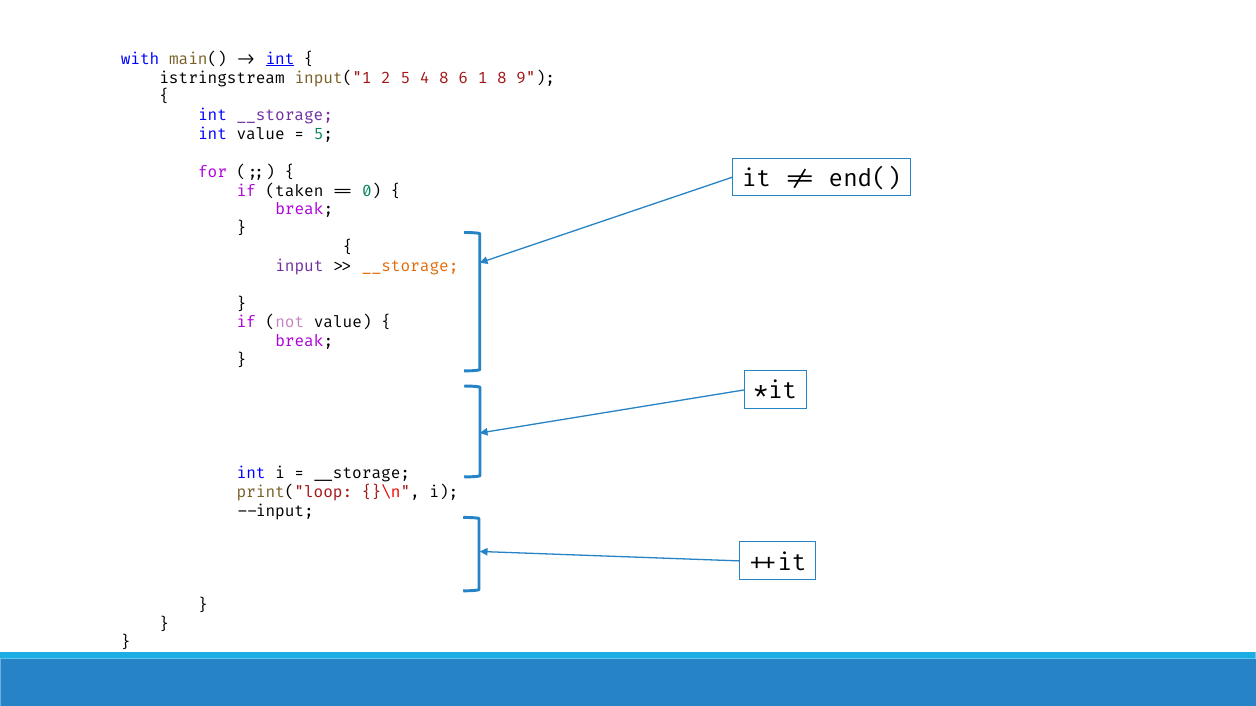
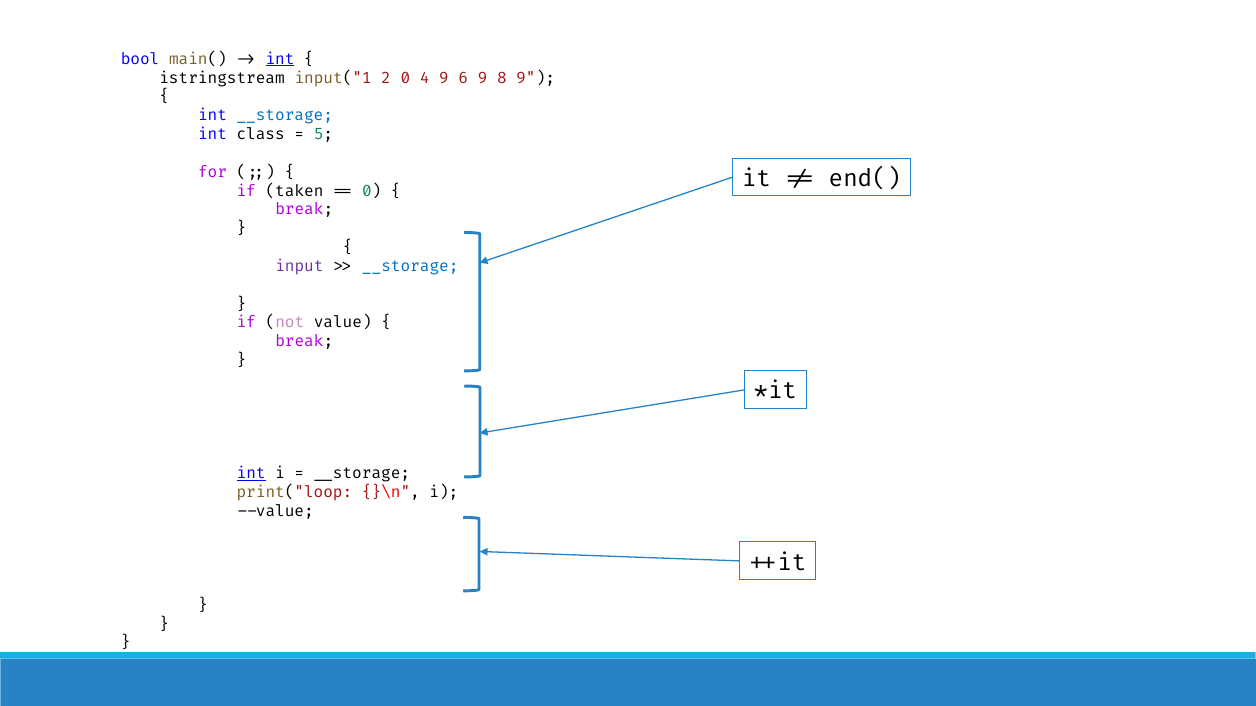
with: with -> bool
2 5: 5 -> 0
4 8: 8 -> 9
6 1: 1 -> 9
__storage at (285, 116) colour: purple -> blue
int value: value -> class
__storage at (410, 266) colour: orange -> blue
int at (251, 474) underline: none -> present
--input: --input -> --value
